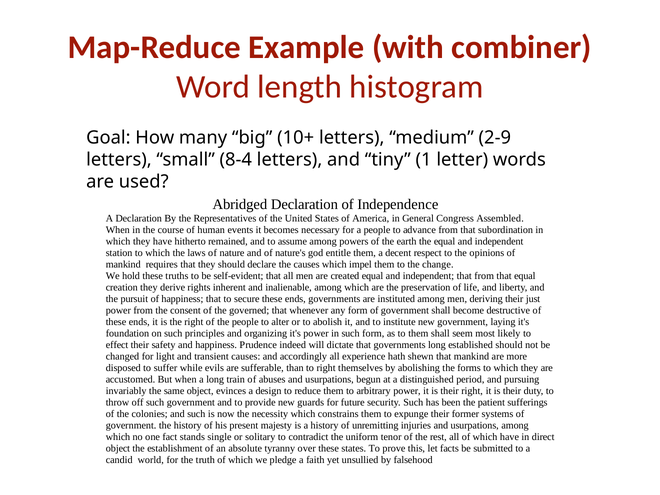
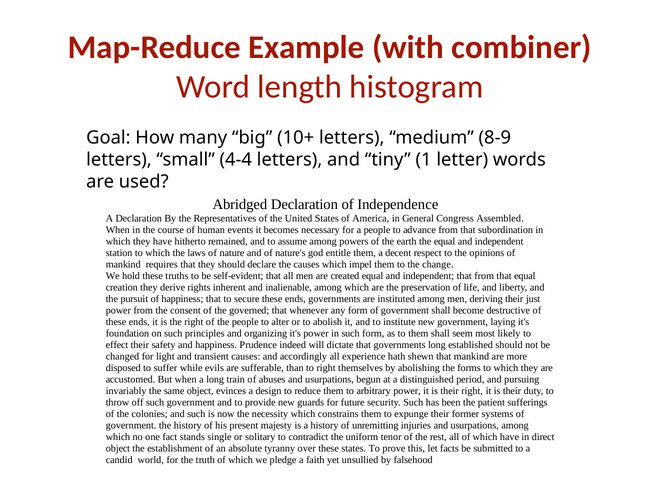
2-9: 2-9 -> 8-9
8-4: 8-4 -> 4-4
